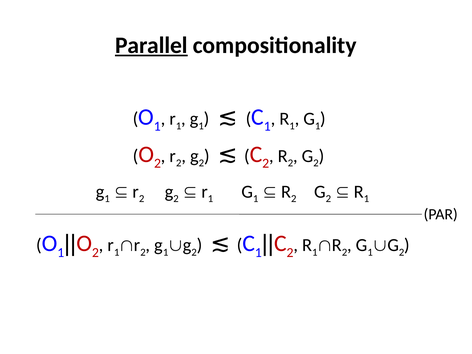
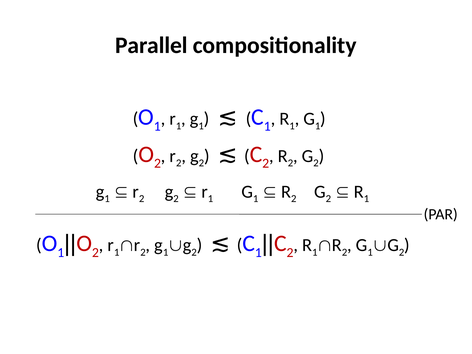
Parallel underline: present -> none
